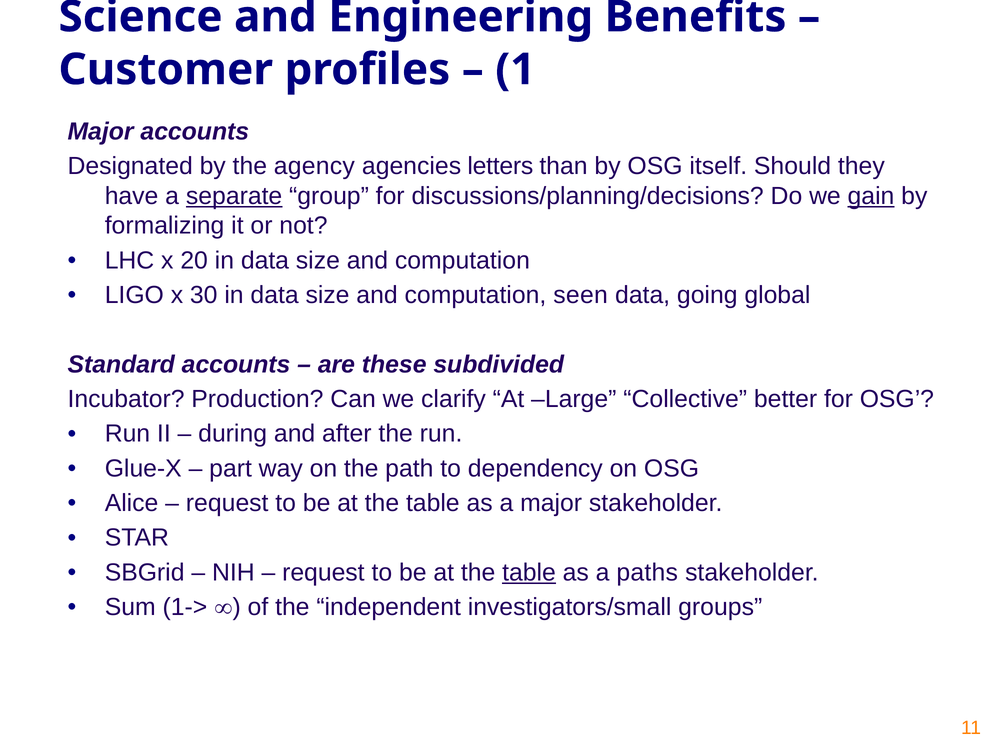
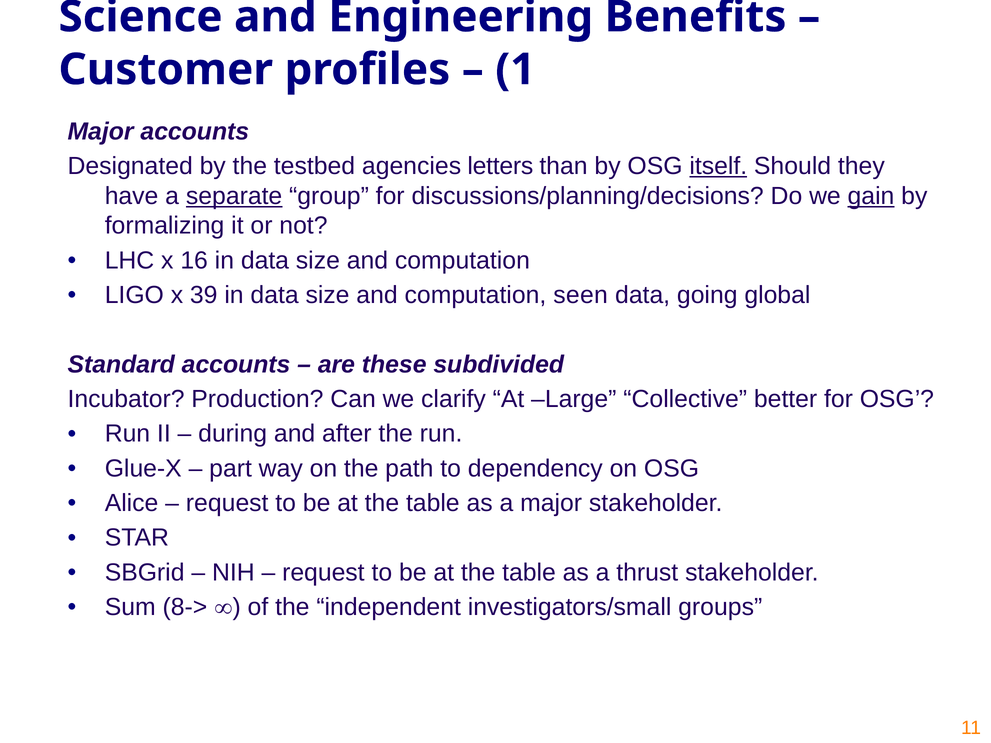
agency: agency -> testbed
itself underline: none -> present
20: 20 -> 16
30: 30 -> 39
table at (529, 573) underline: present -> none
paths: paths -> thrust
1->: 1-> -> 8->
